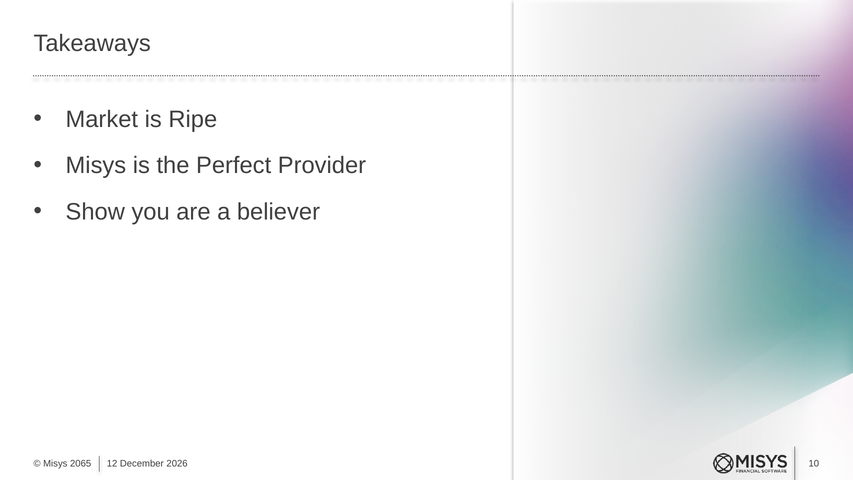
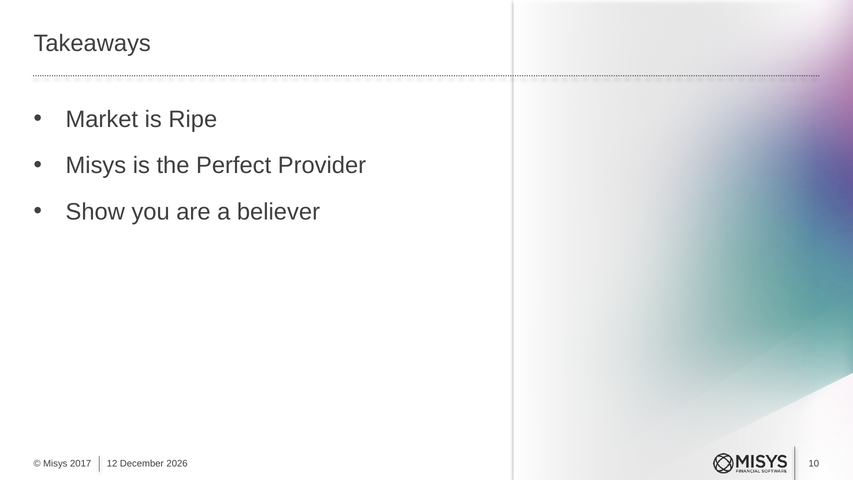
2065: 2065 -> 2017
